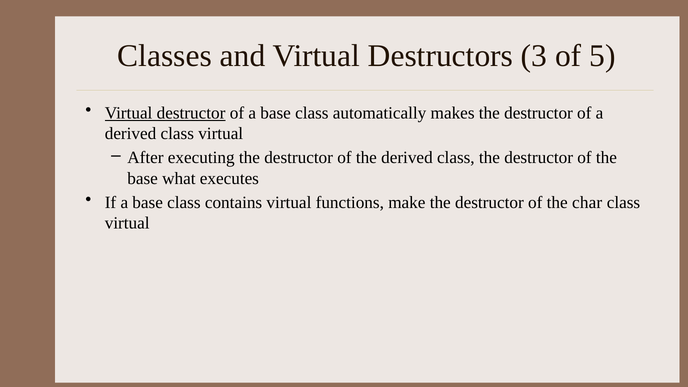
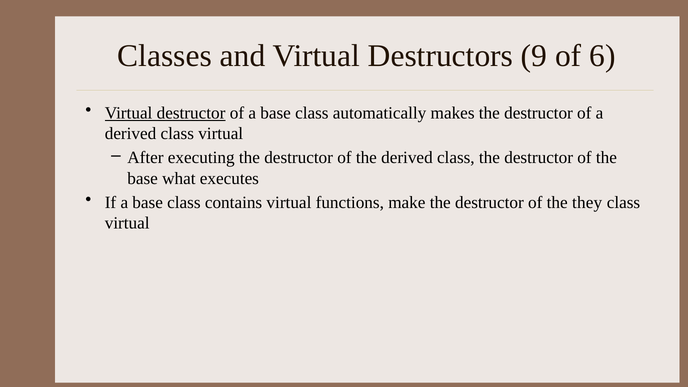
3: 3 -> 9
5: 5 -> 6
char: char -> they
